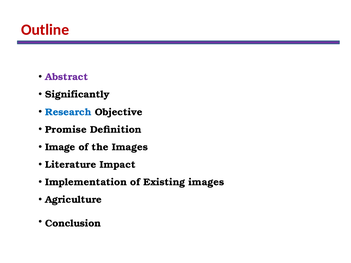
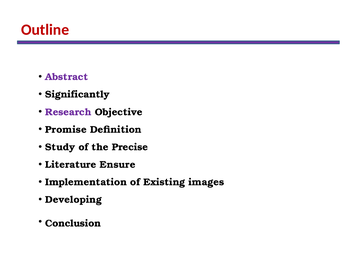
Research colour: blue -> purple
Image: Image -> Study
the Images: Images -> Precise
Impact: Impact -> Ensure
Agriculture: Agriculture -> Developing
